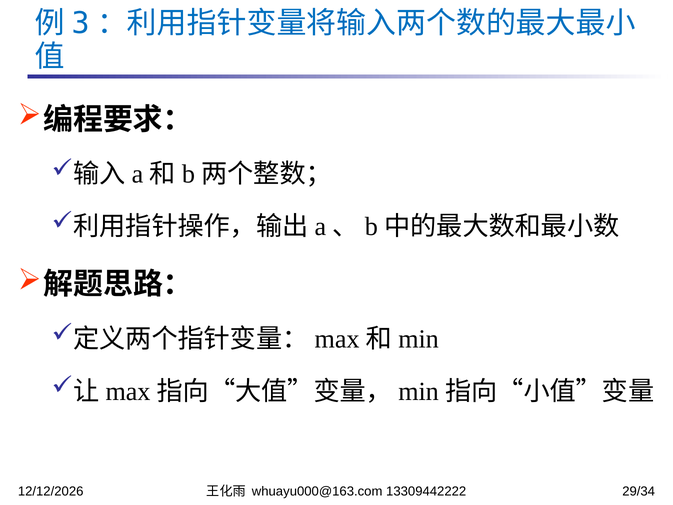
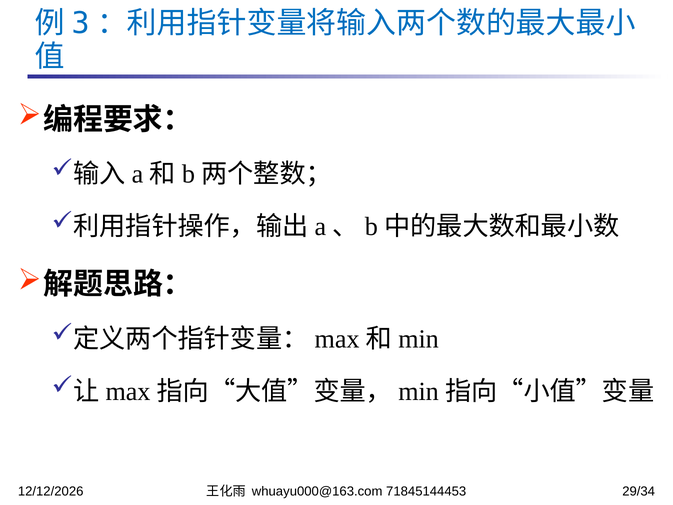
13309442222: 13309442222 -> 71845144453
